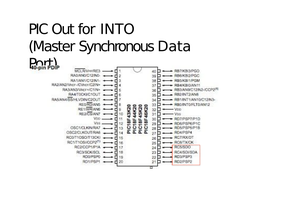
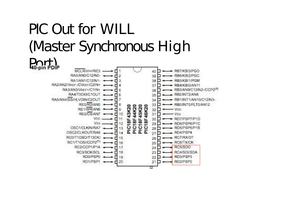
INTO: INTO -> WILL
Data: Data -> High
